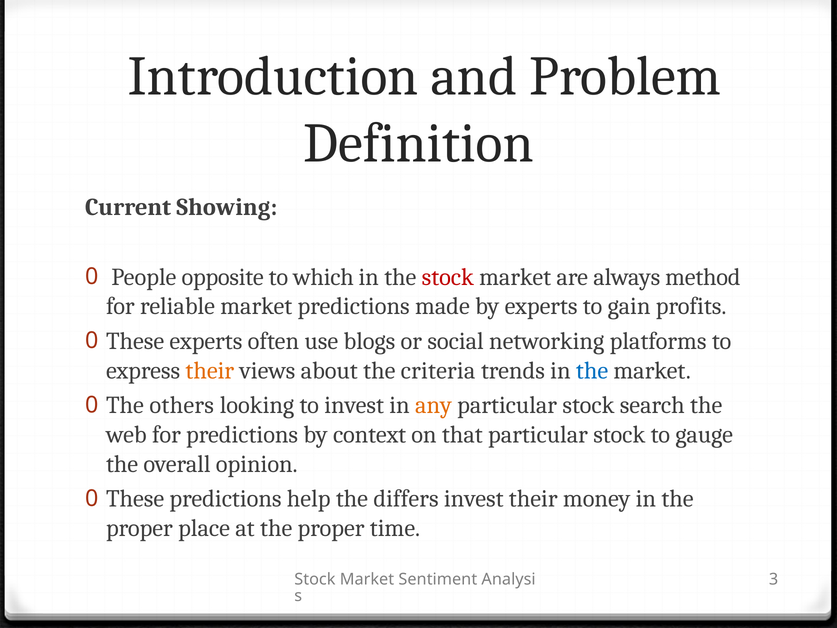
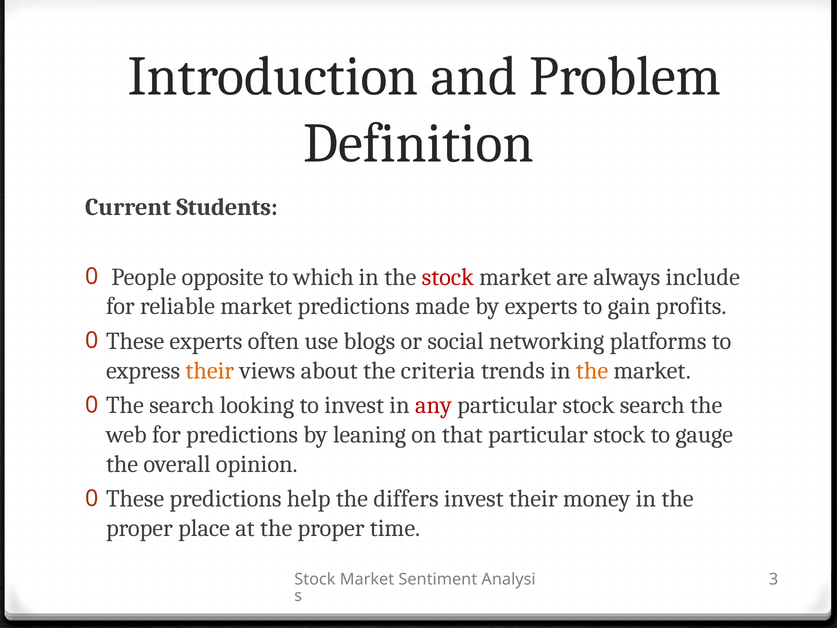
Showing: Showing -> Students
method: method -> include
the at (592, 370) colour: blue -> orange
The others: others -> search
any colour: orange -> red
context: context -> leaning
